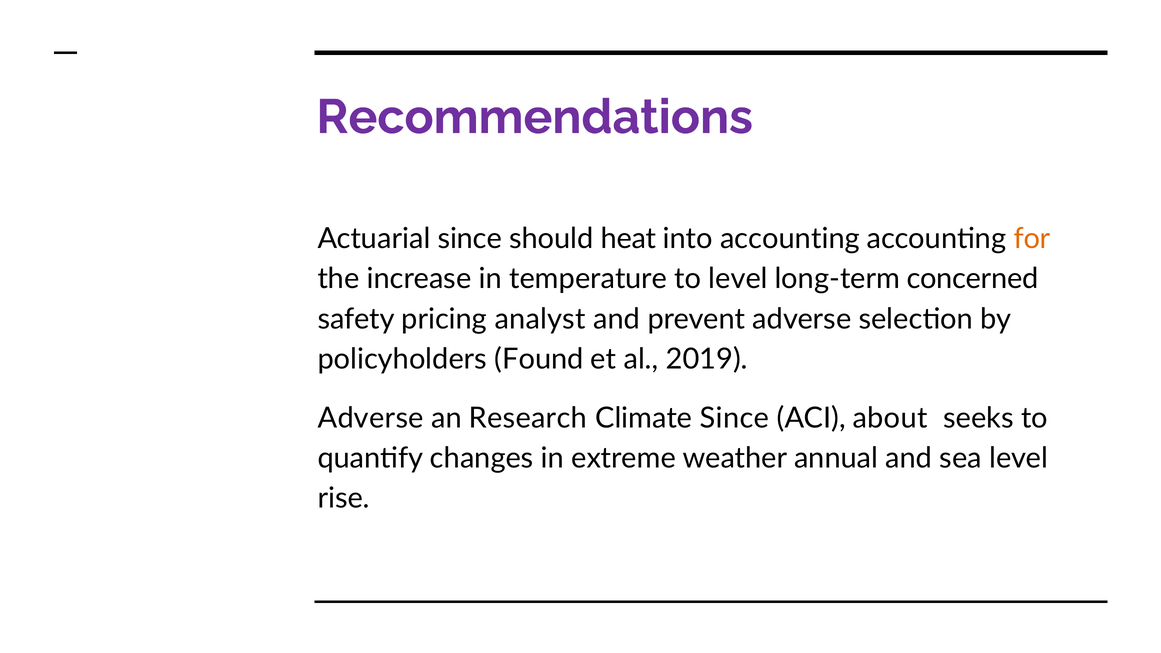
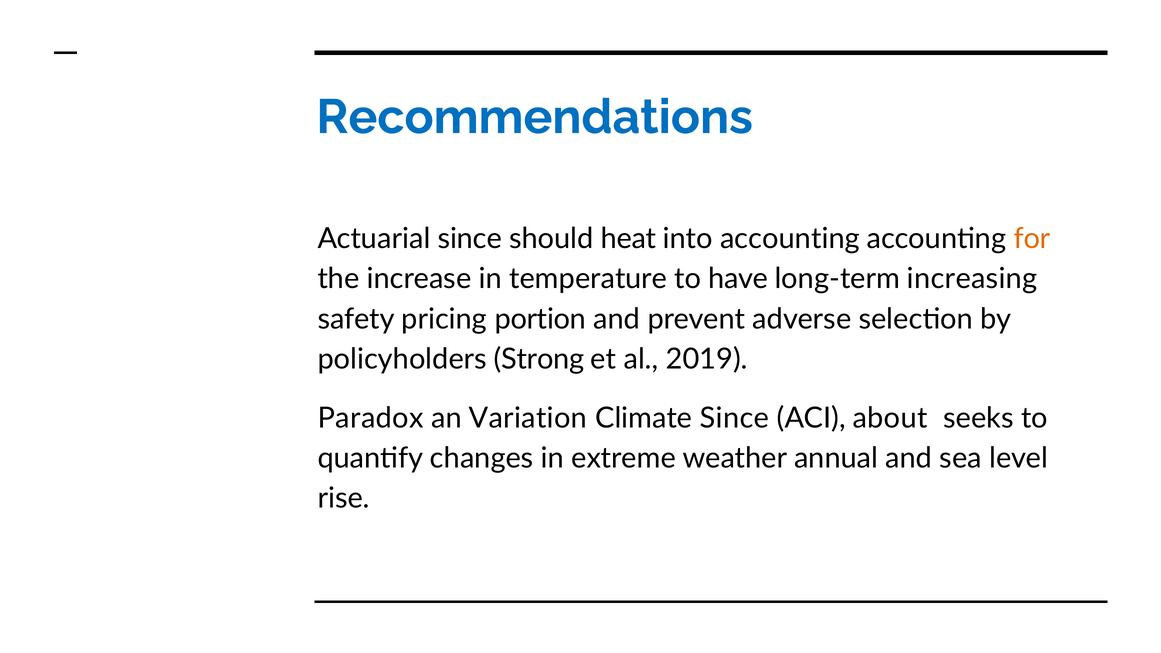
Recommendations colour: purple -> blue
to level: level -> have
concerned: concerned -> increasing
analyst: analyst -> portion
Found: Found -> Strong
Adverse at (371, 418): Adverse -> Paradox
Research: Research -> Variation
